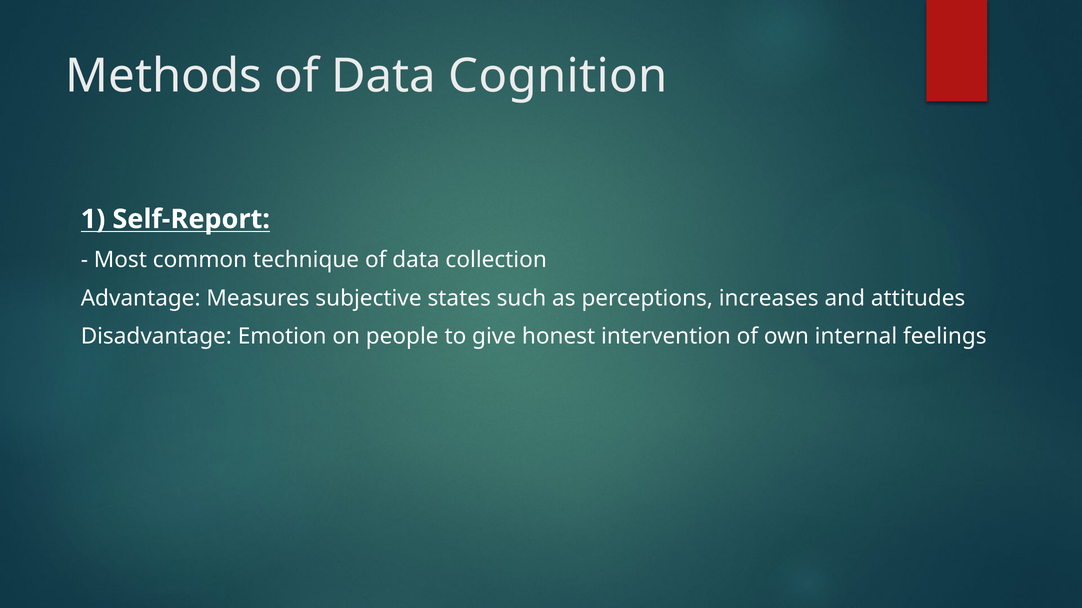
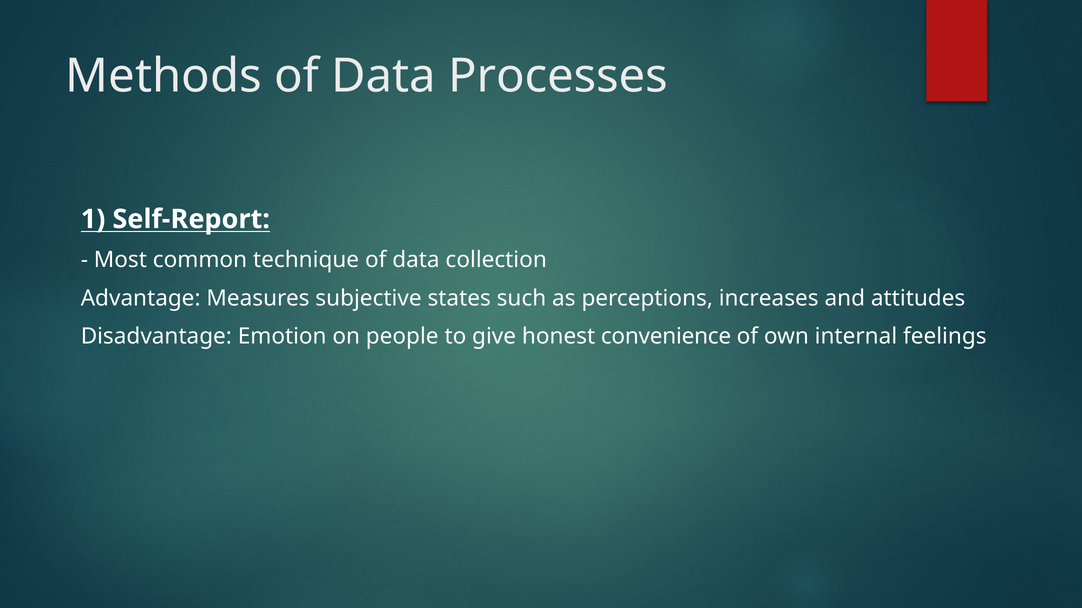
Cognition: Cognition -> Processes
intervention: intervention -> convenience
